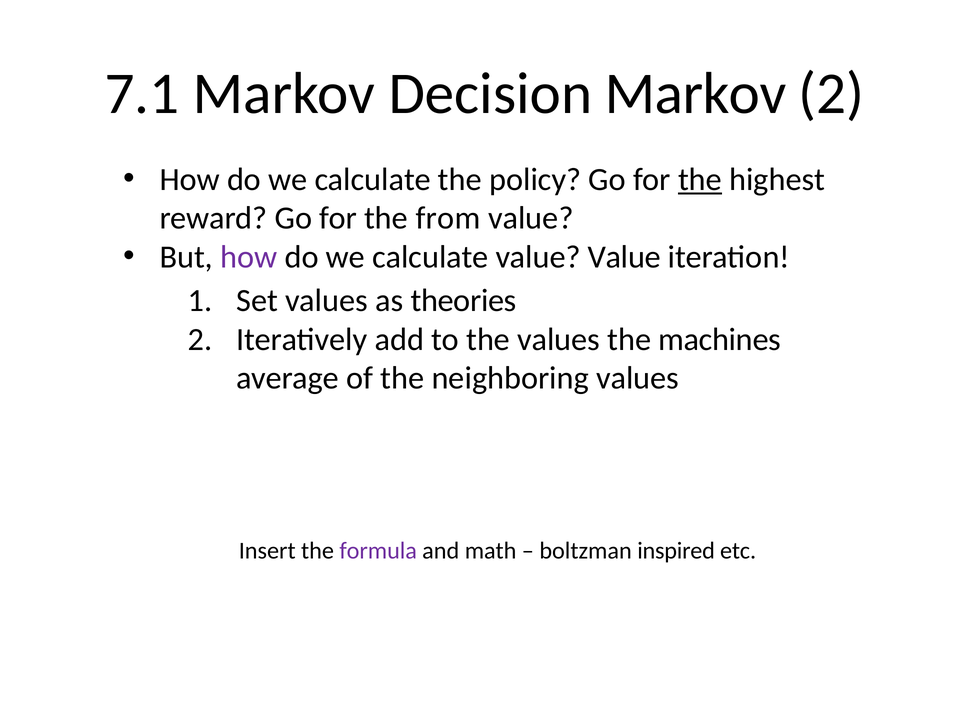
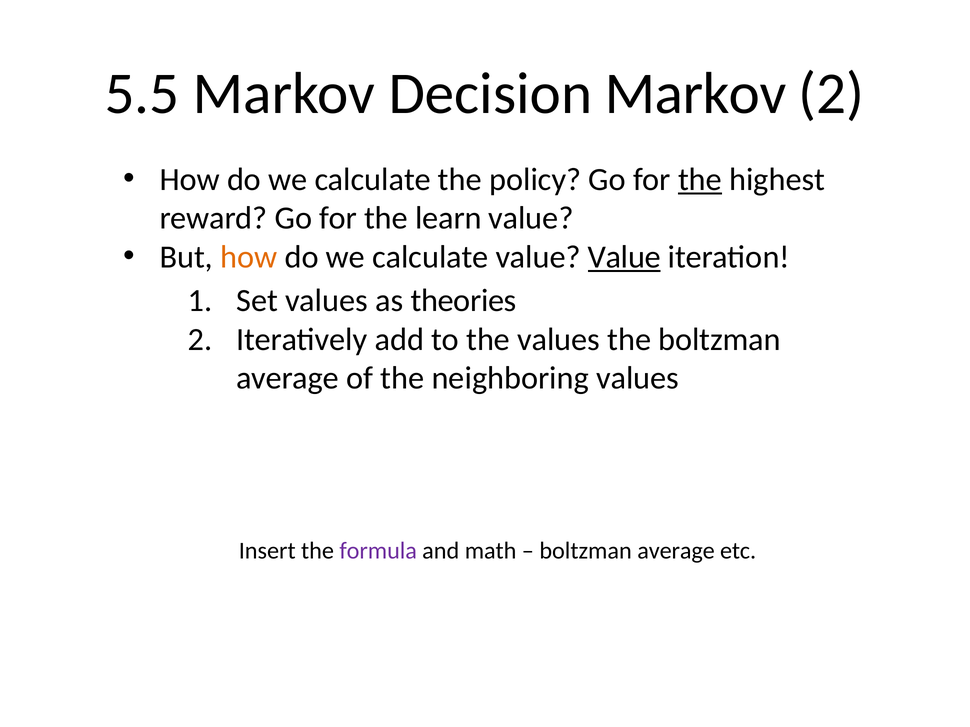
7.1: 7.1 -> 5.5
from: from -> learn
how at (249, 257) colour: purple -> orange
Value at (624, 257) underline: none -> present
the machines: machines -> boltzman
inspired at (676, 551): inspired -> average
